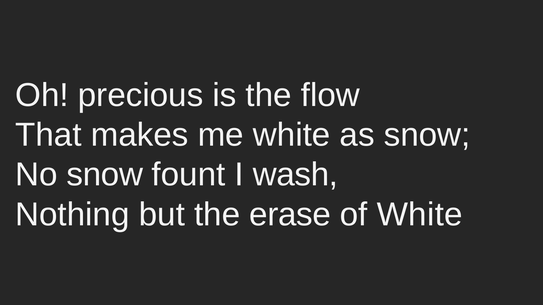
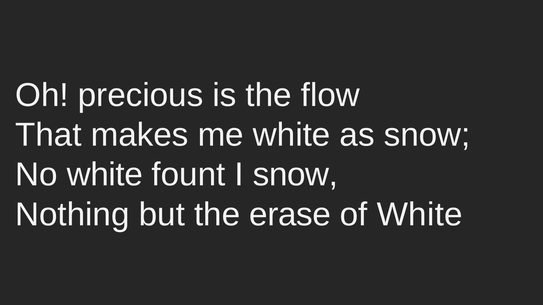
No snow: snow -> white
I wash: wash -> snow
